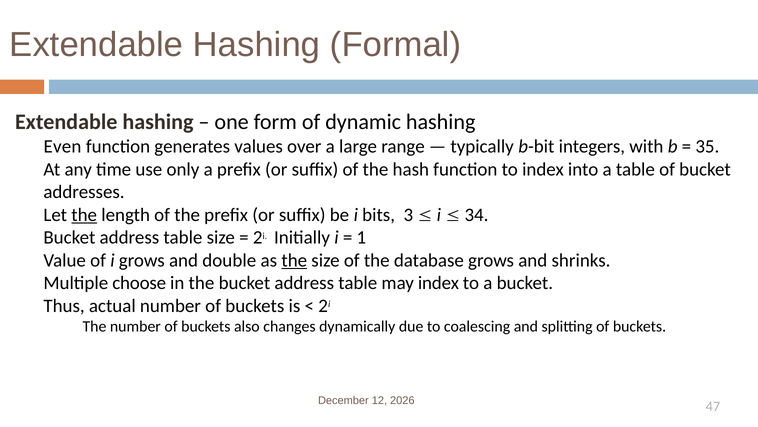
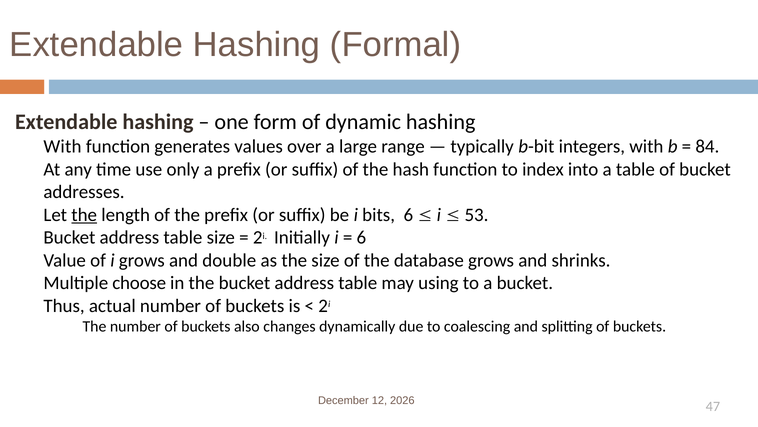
Even at (62, 146): Even -> With
35: 35 -> 84
bits 3: 3 -> 6
34: 34 -> 53
1 at (361, 237): 1 -> 6
the at (294, 260) underline: present -> none
may index: index -> using
